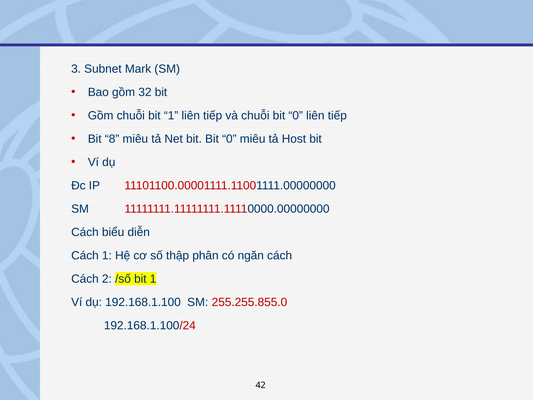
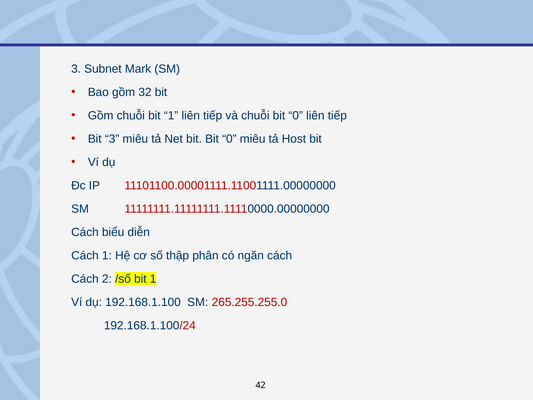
Bit 8: 8 -> 3
255.255.855.0: 255.255.855.0 -> 265.255.255.0
